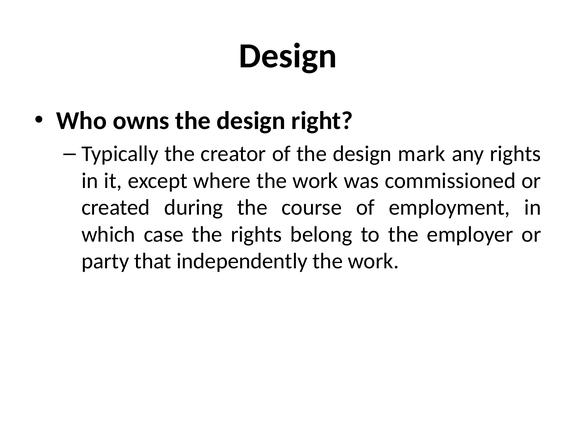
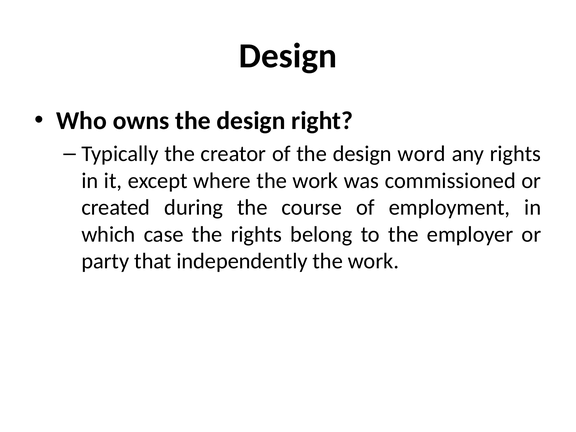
mark: mark -> word
